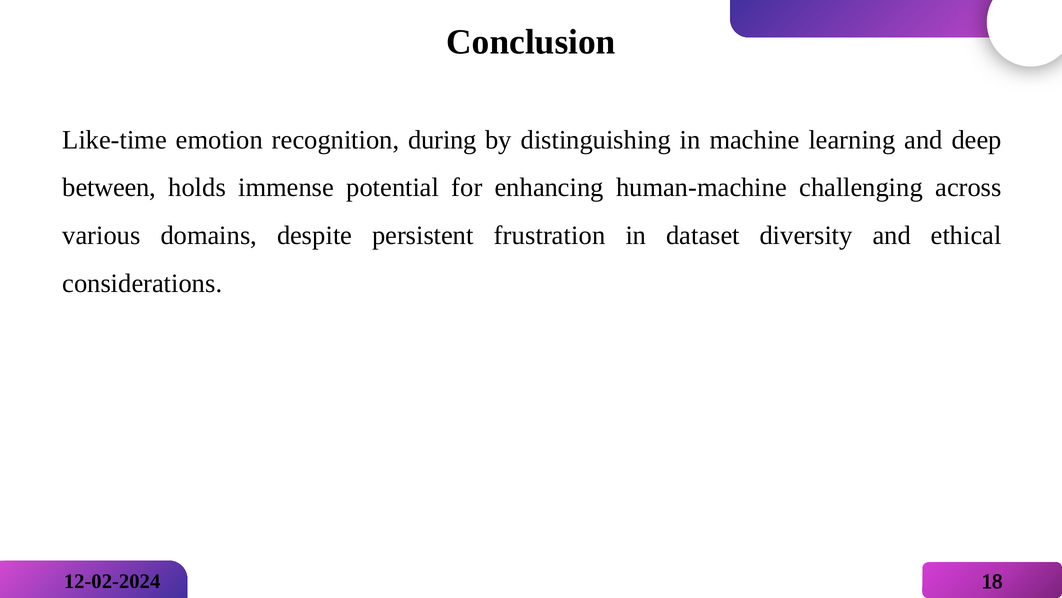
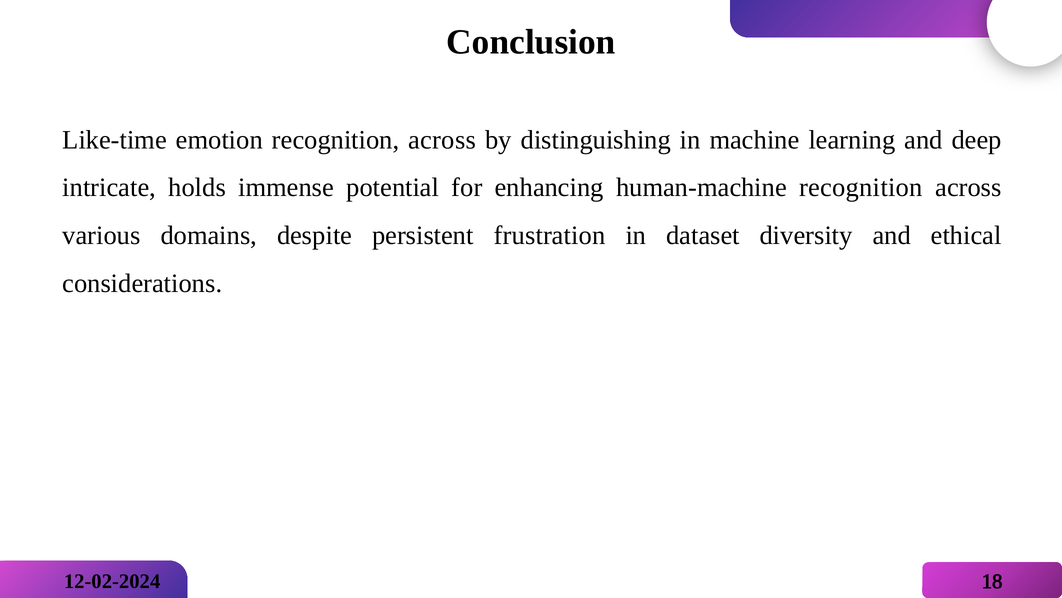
emotion recognition during: during -> across
between: between -> intricate
human-machine challenging: challenging -> recognition
